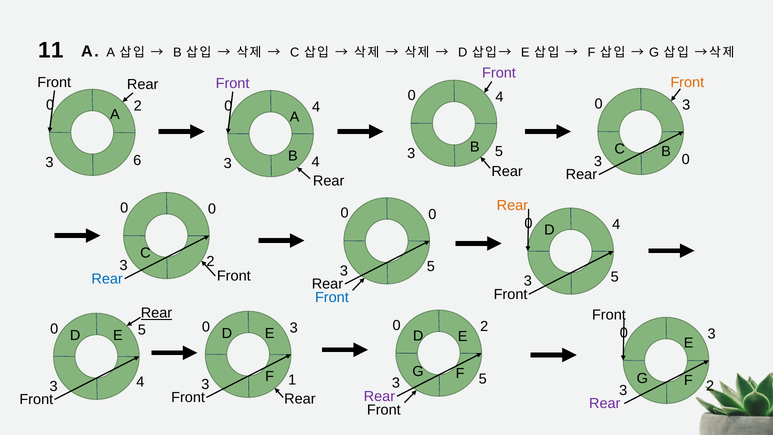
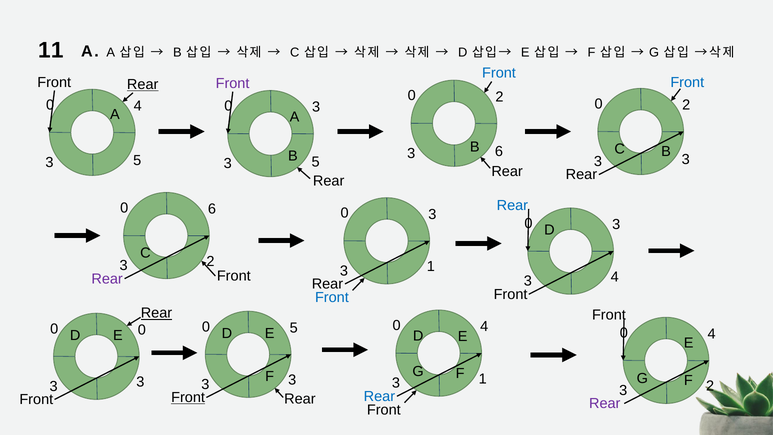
Front at (499, 73) colour: purple -> blue
Front at (687, 82) colour: orange -> blue
Rear at (143, 85) underline: none -> present
4 at (499, 97): 4 -> 2
3 at (686, 105): 3 -> 2
2 at (138, 106): 2 -> 4
4 at (316, 107): 4 -> 3
5 at (499, 151): 5 -> 6
0 at (686, 160): 0 -> 3
6 at (137, 160): 6 -> 5
4 at (316, 162): 4 -> 5
Rear at (512, 206) colour: orange -> blue
0 at (212, 209): 0 -> 6
0 at (432, 214): 0 -> 3
4 at (616, 225): 4 -> 3
5 at (431, 266): 5 -> 1
Rear at (107, 279) colour: blue -> purple
5 at (615, 277): 5 -> 4
2 at (484, 326): 2 -> 4
3 at (294, 328): 3 -> 5
0 5: 5 -> 0
3 at (712, 334): 3 -> 4
5 at (483, 379): 5 -> 1
1 at (292, 380): 1 -> 3
4 at (140, 382): 4 -> 3
Rear at (379, 396) colour: purple -> blue
Front at (188, 397) underline: none -> present
